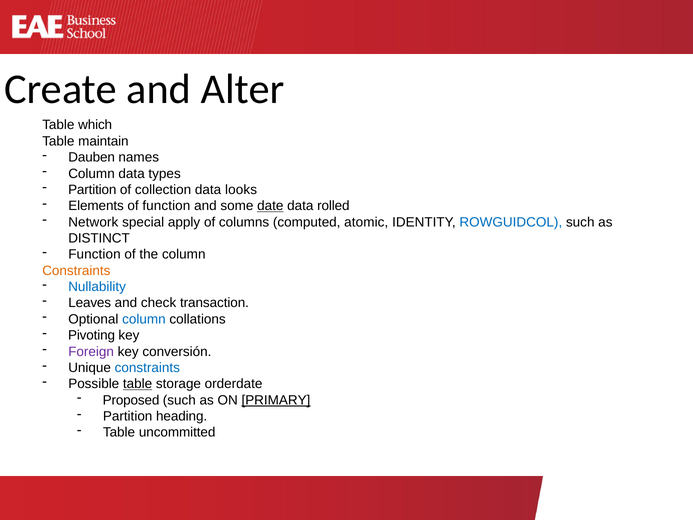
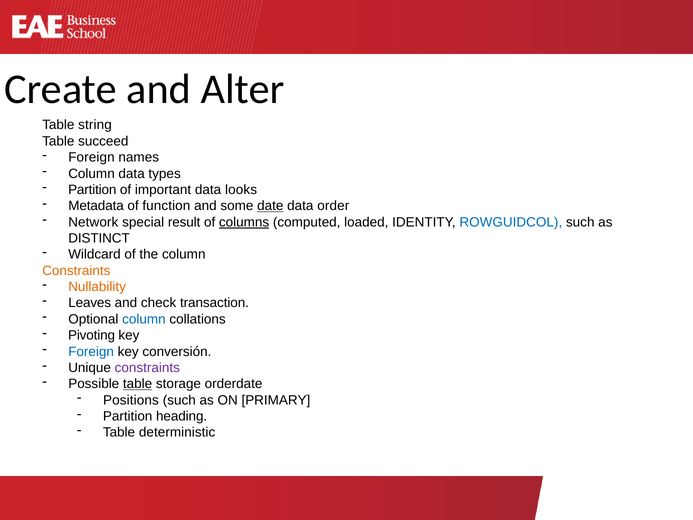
which: which -> string
maintain: maintain -> succeed
Dauben at (92, 157): Dauben -> Foreign
collection: collection -> important
Elements: Elements -> Metadata
rolled: rolled -> order
apply: apply -> result
columns underline: none -> present
atomic: atomic -> loaded
Function at (94, 254): Function -> Wildcard
Nullability colour: blue -> orange
Foreign at (91, 351) colour: purple -> blue
constraints at (147, 368) colour: blue -> purple
Proposed: Proposed -> Positions
PRIMARY underline: present -> none
uncommitted: uncommitted -> deterministic
